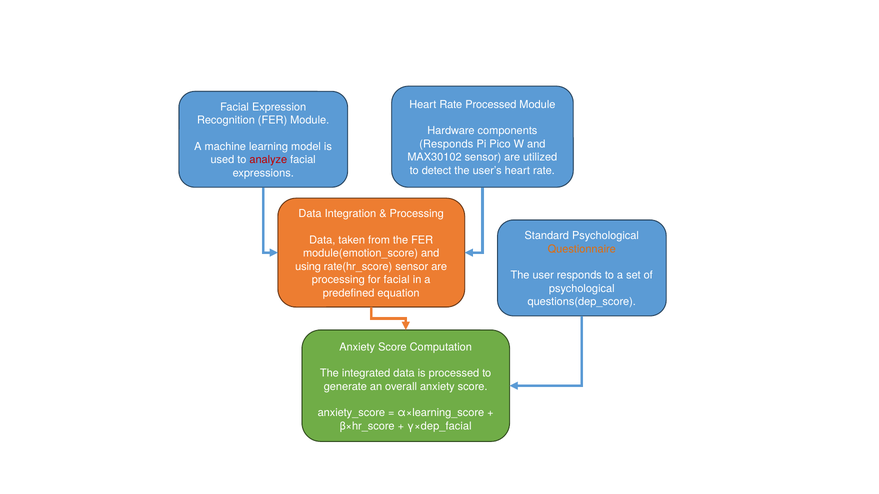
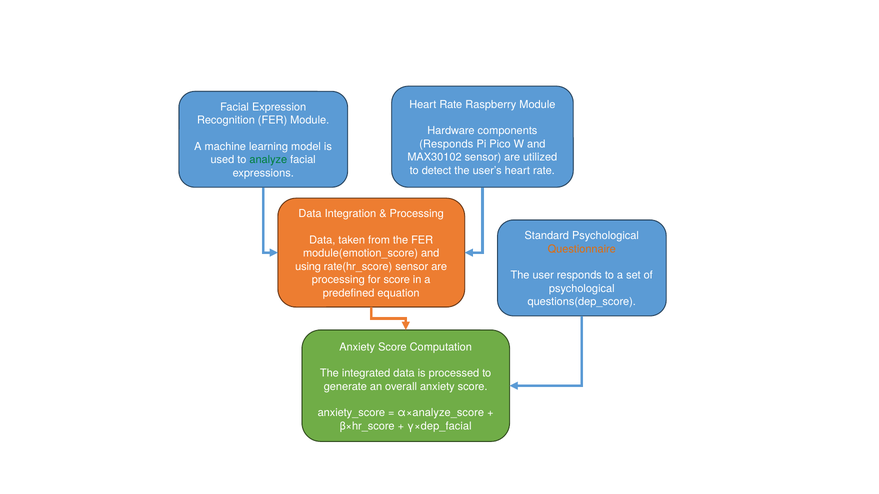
Rate Processed: Processed -> Raspberry
analyze colour: red -> green
for facial: facial -> score
α×learning_score: α×learning_score -> α×analyze_score
